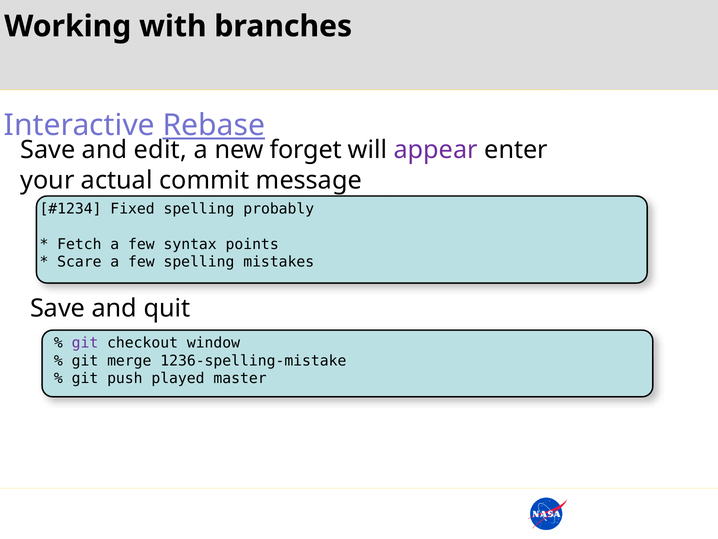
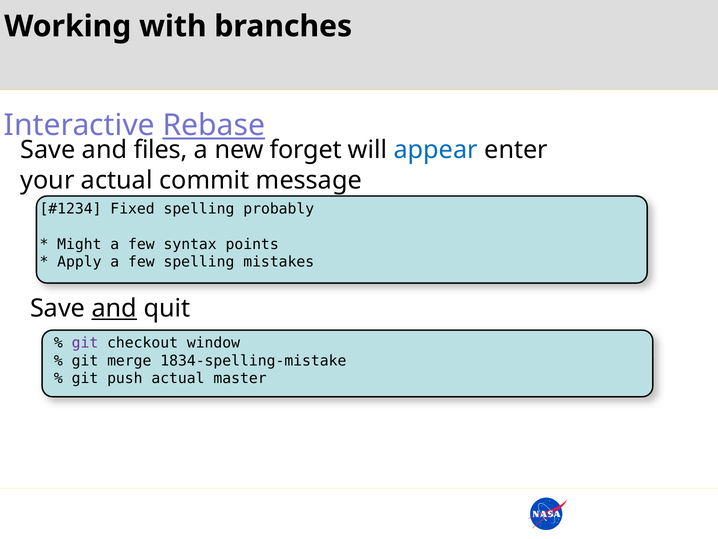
edit: edit -> files
appear colour: purple -> blue
Fetch: Fetch -> Might
Scare: Scare -> Apply
and at (114, 308) underline: none -> present
1236-spelling-mistake: 1236-spelling-mistake -> 1834-spelling-mistake
push played: played -> actual
